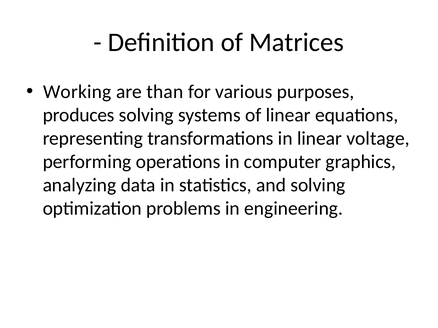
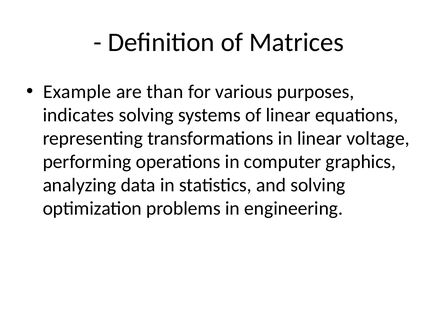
Working: Working -> Example
produces: produces -> indicates
